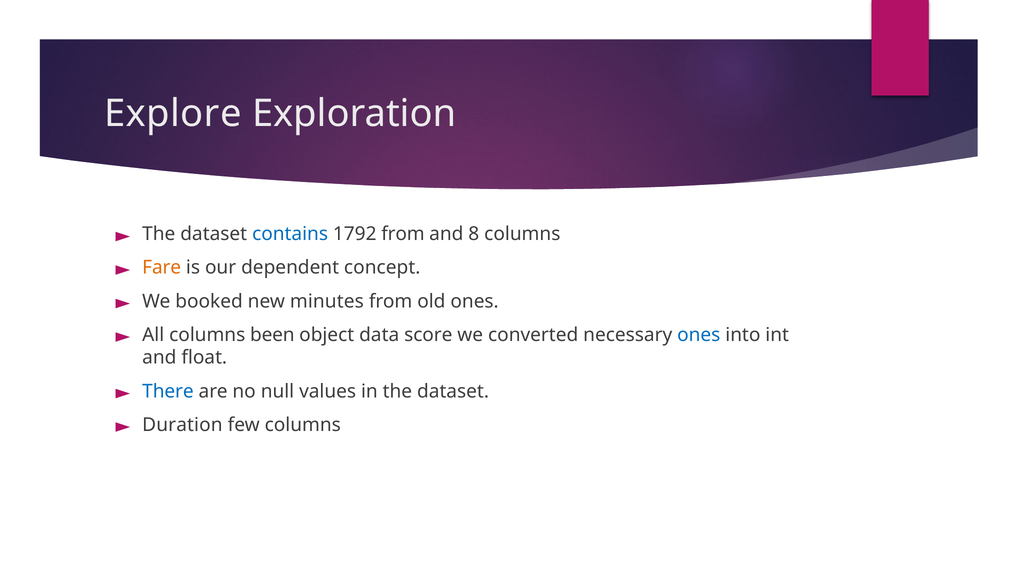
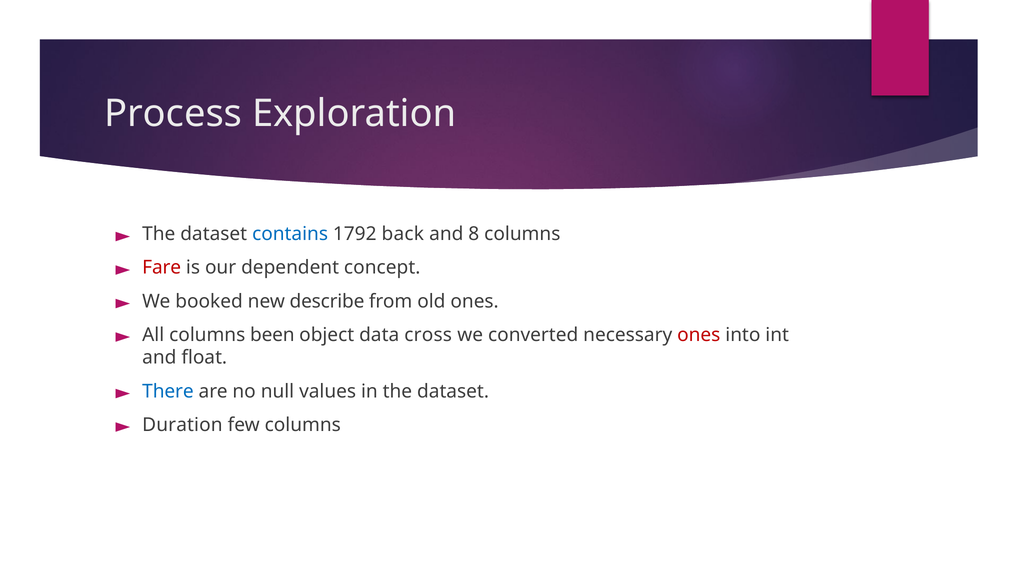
Explore: Explore -> Process
1792 from: from -> back
Fare colour: orange -> red
minutes: minutes -> describe
score: score -> cross
ones at (699, 335) colour: blue -> red
